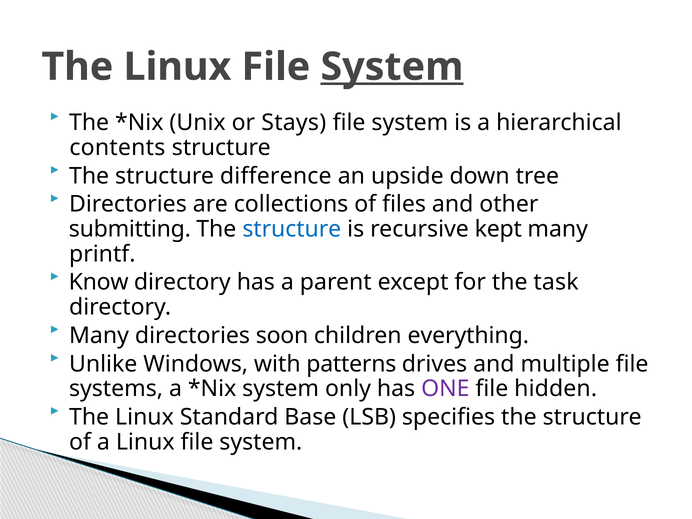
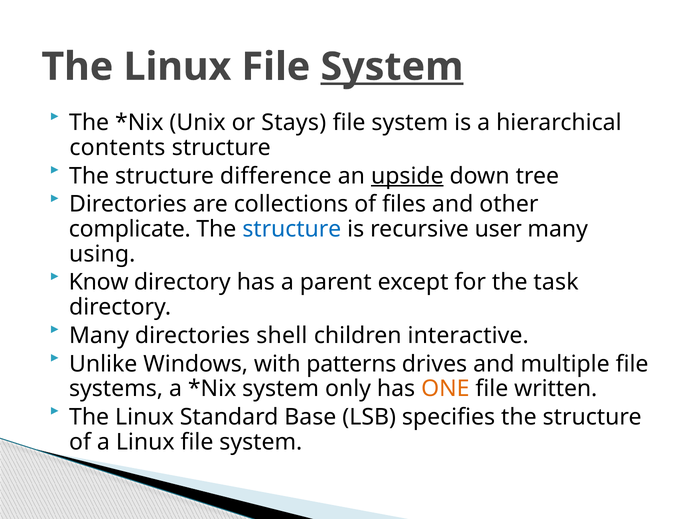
upside underline: none -> present
submitting: submitting -> complicate
kept: kept -> user
printf: printf -> using
soon: soon -> shell
everything: everything -> interactive
ONE colour: purple -> orange
hidden: hidden -> written
